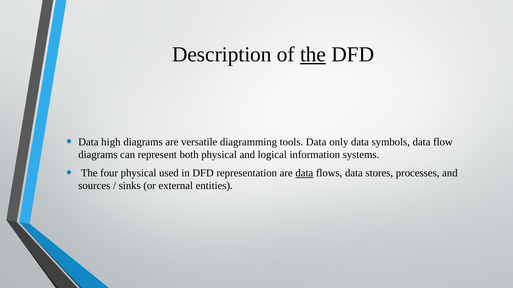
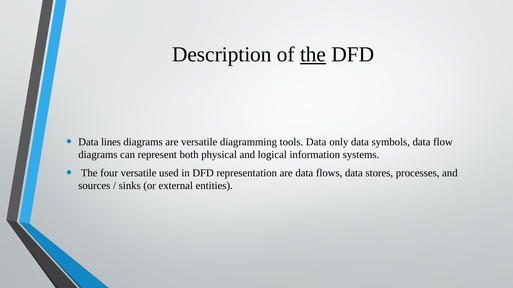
high: high -> lines
four physical: physical -> versatile
data at (304, 173) underline: present -> none
